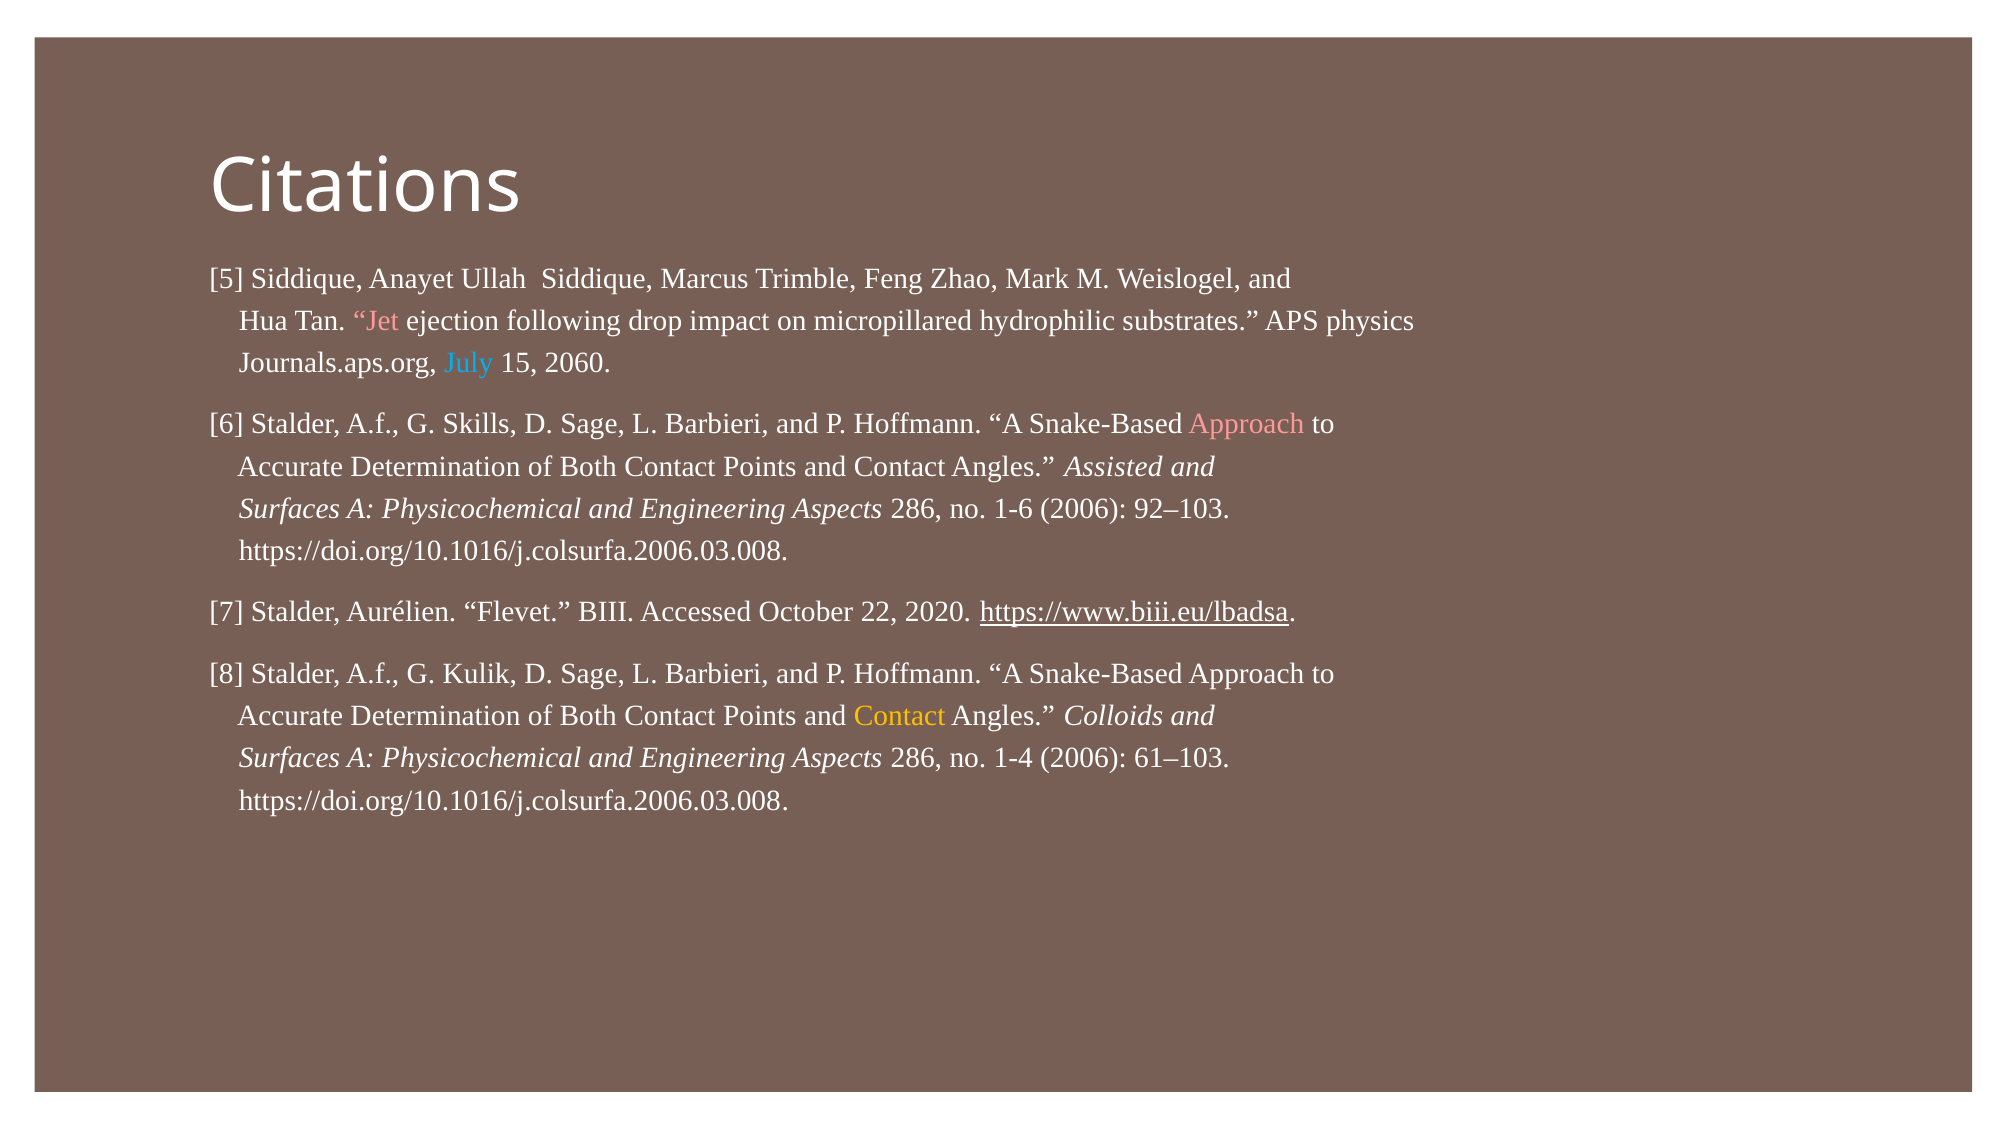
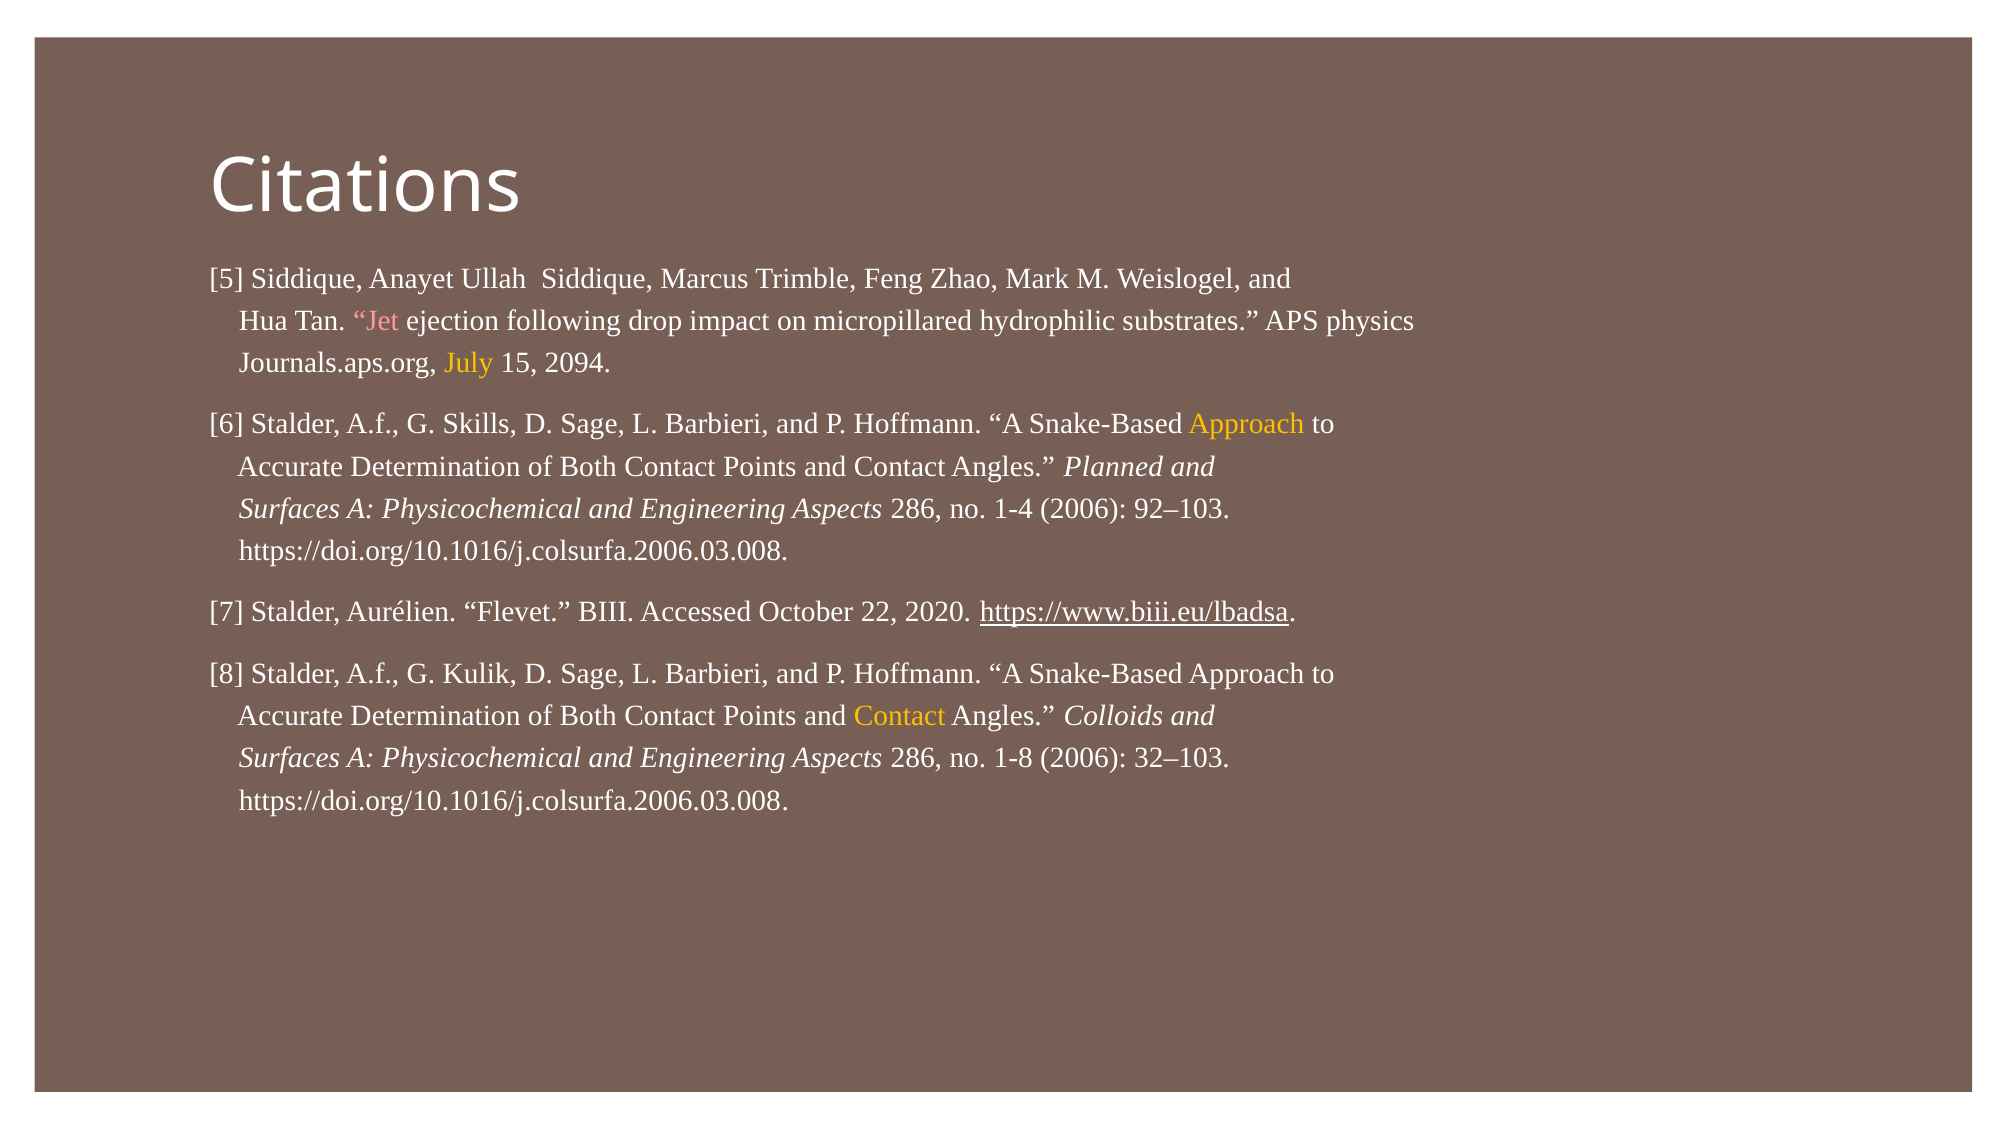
July colour: light blue -> yellow
2060: 2060 -> 2094
Approach at (1246, 424) colour: pink -> yellow
Assisted: Assisted -> Planned
1-6: 1-6 -> 1-4
1-4: 1-4 -> 1-8
61–103: 61–103 -> 32–103
